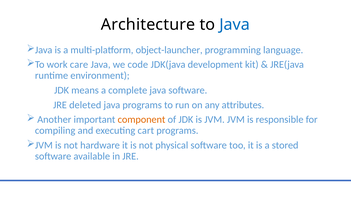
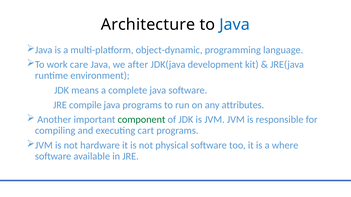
object-launcher: object-launcher -> object-dynamic
code: code -> after
deleted: deleted -> compile
component colour: orange -> green
stored: stored -> where
